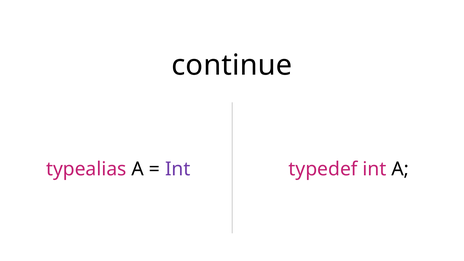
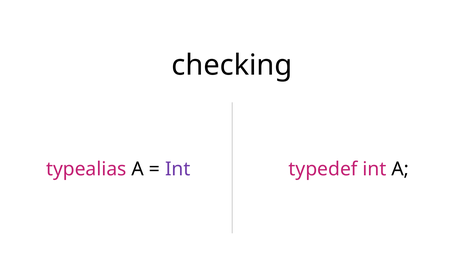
continue: continue -> checking
